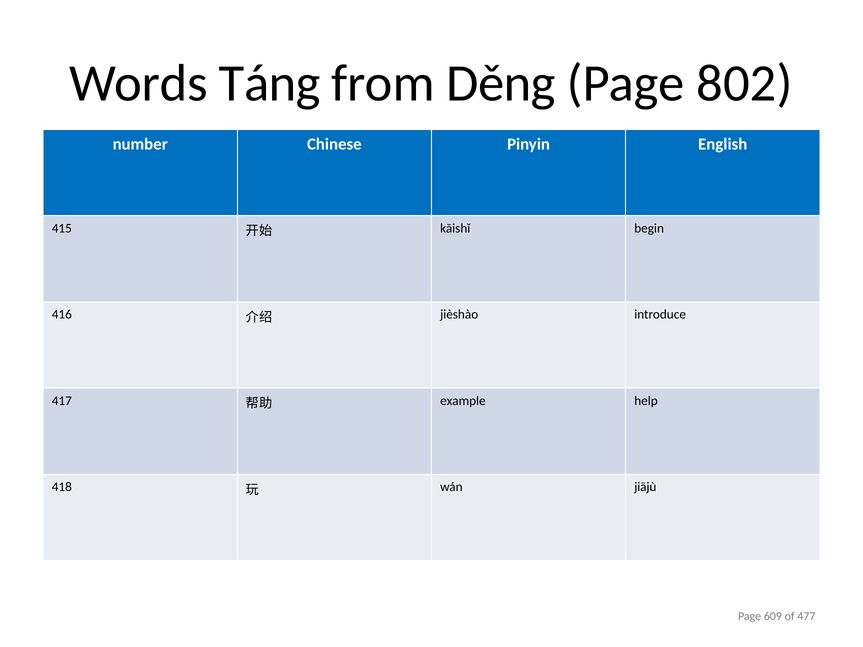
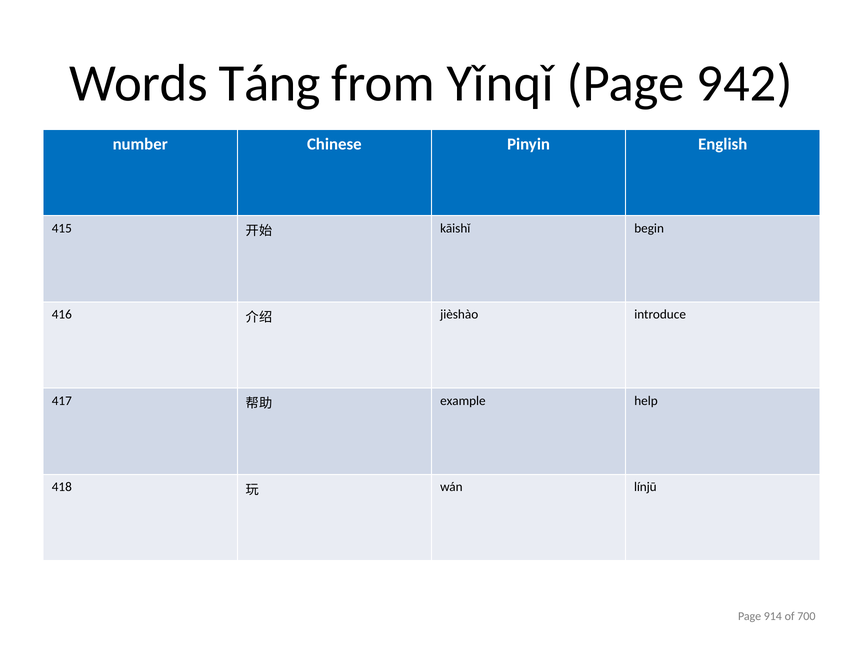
Děng: Děng -> Yǐnqǐ
802: 802 -> 942
jiājù: jiājù -> línjū
609: 609 -> 914
477: 477 -> 700
